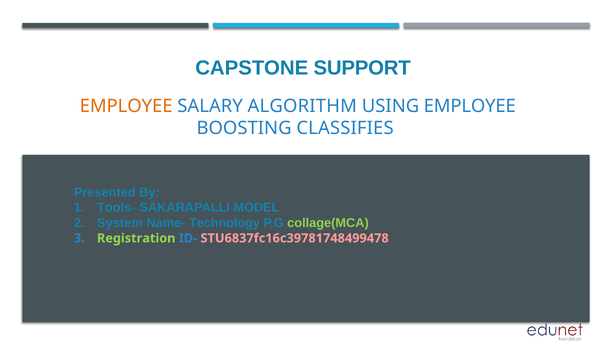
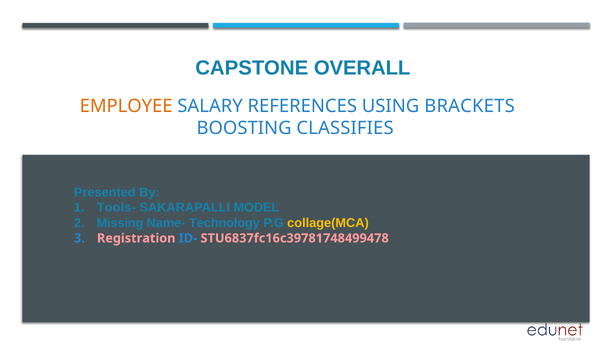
SUPPORT: SUPPORT -> OVERALL
ALGORITHM: ALGORITHM -> REFERENCES
USING EMPLOYEE: EMPLOYEE -> BRACKETS
System: System -> Missing
collage(MCA colour: light green -> yellow
Registration colour: light green -> pink
